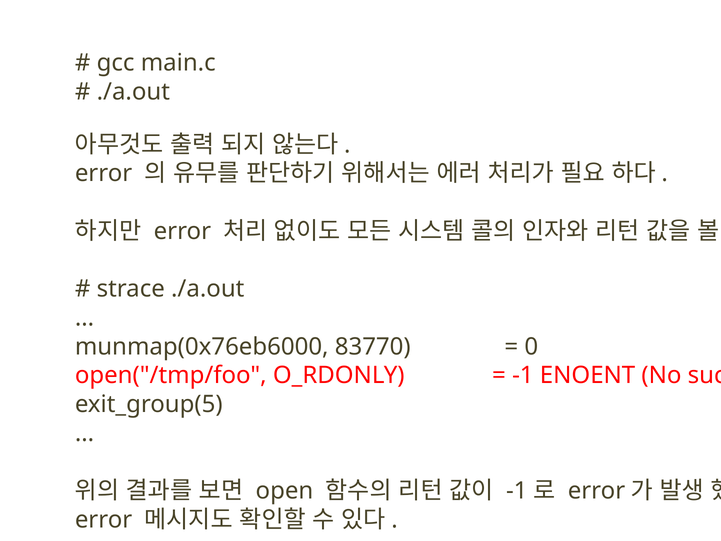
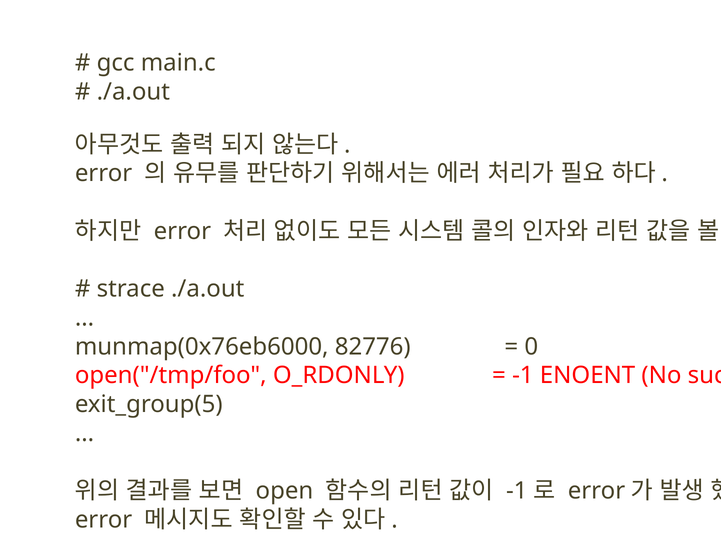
83770: 83770 -> 82776
